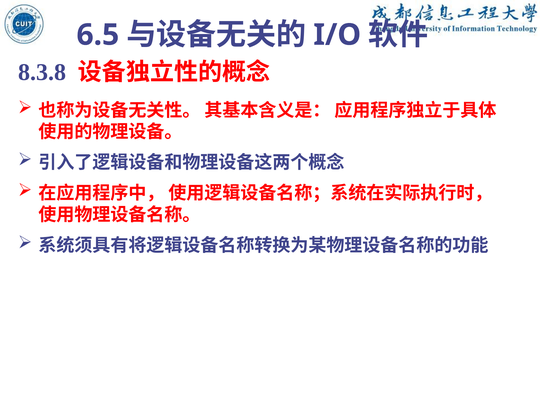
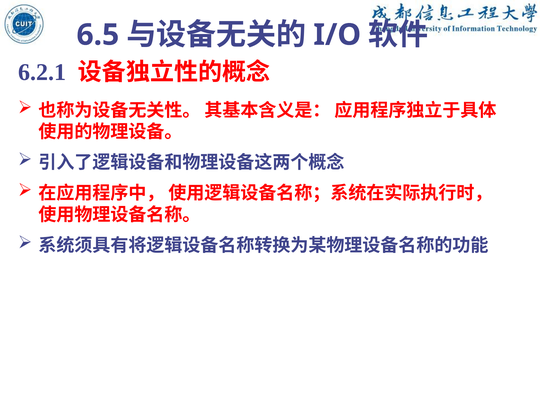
8.3.8: 8.3.8 -> 6.2.1
